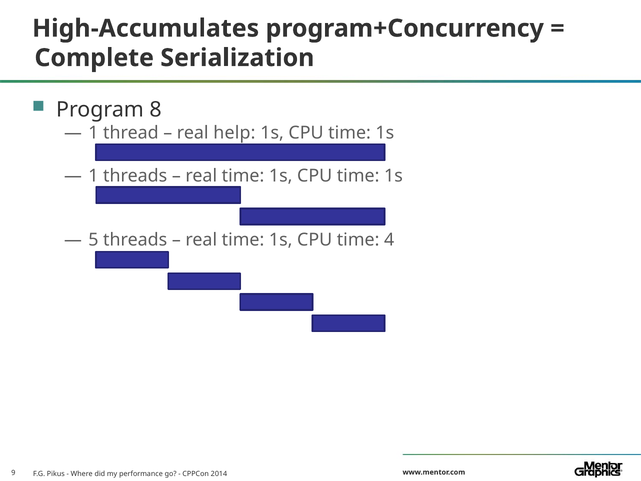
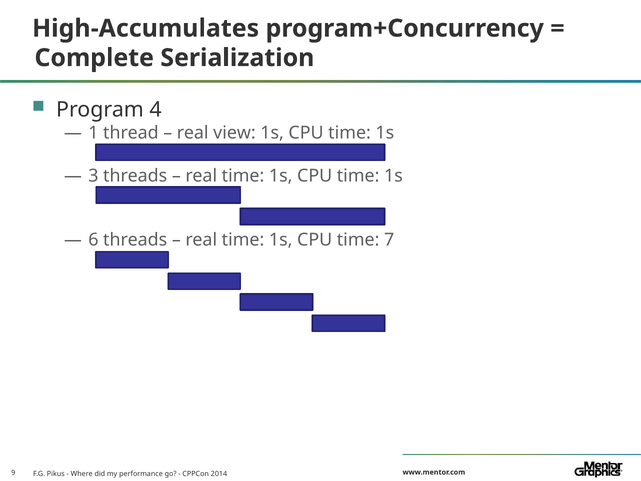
8: 8 -> 4
help: help -> view
1 at (93, 176): 1 -> 3
5: 5 -> 6
4: 4 -> 7
